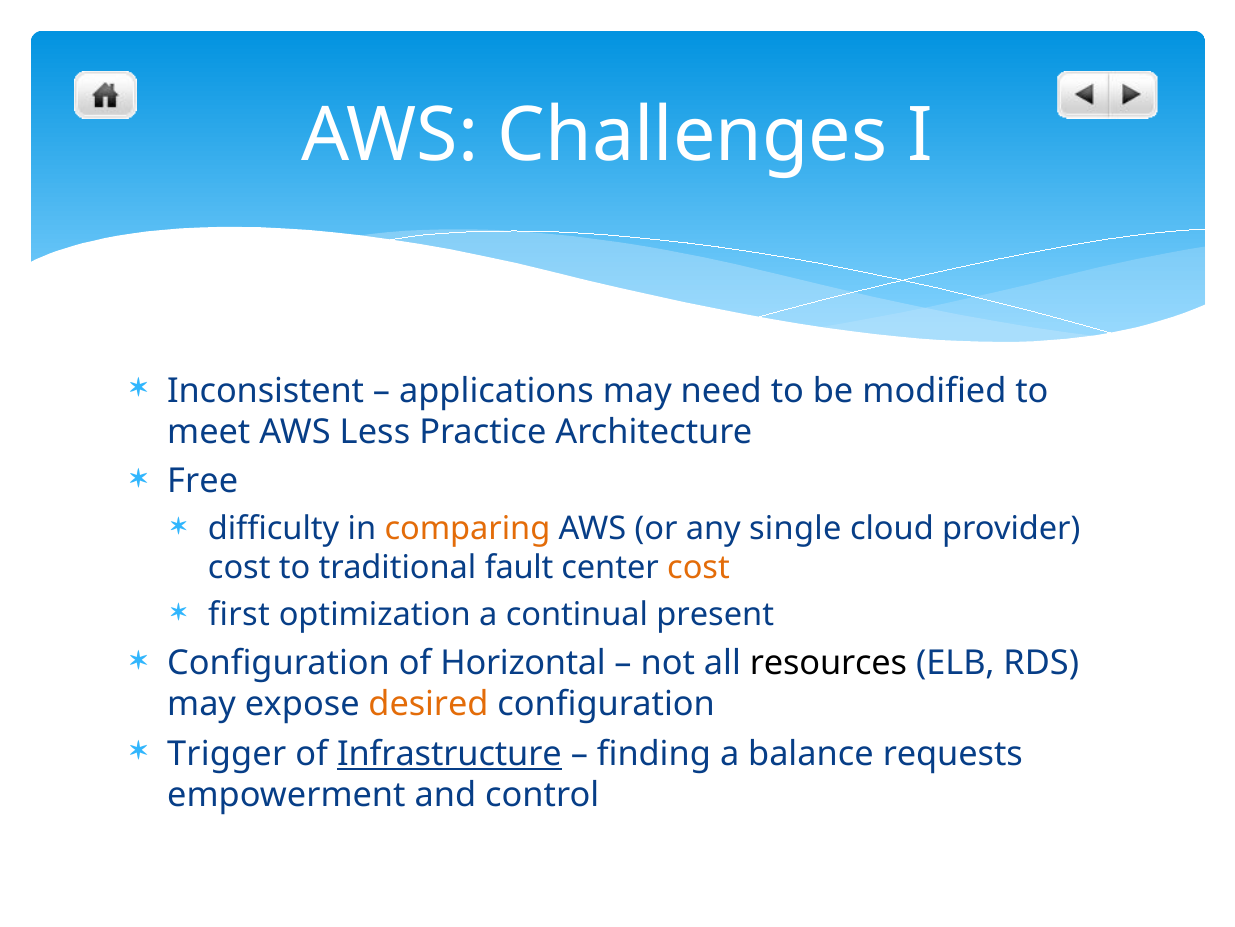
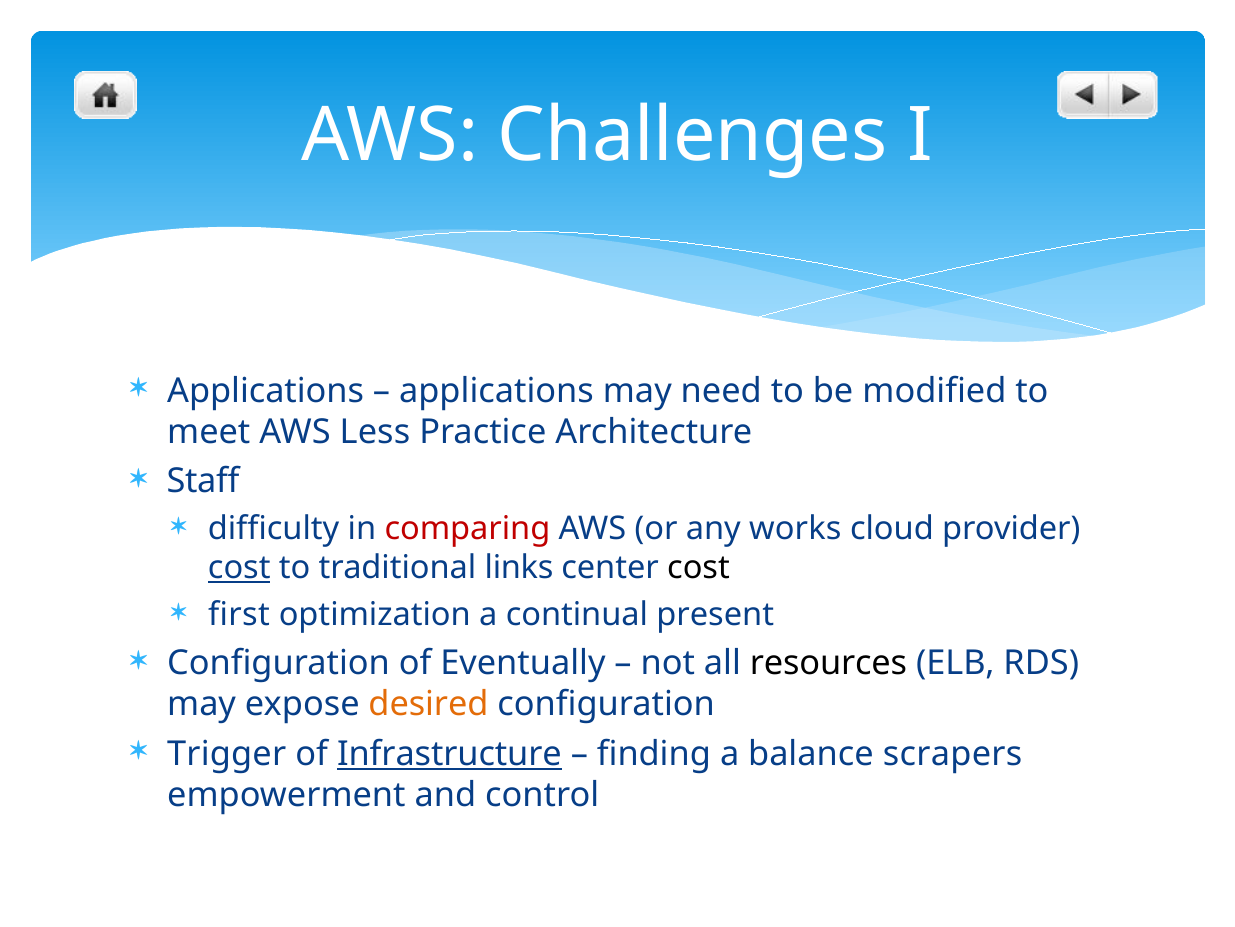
Inconsistent at (266, 391): Inconsistent -> Applications
Free: Free -> Staff
comparing colour: orange -> red
single: single -> works
cost at (239, 568) underline: none -> present
fault: fault -> links
cost at (698, 568) colour: orange -> black
Horizontal: Horizontal -> Eventually
requests: requests -> scrapers
